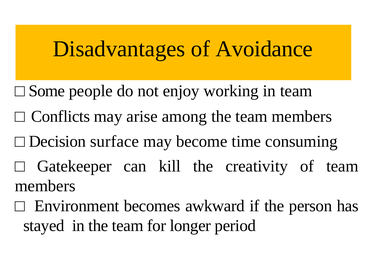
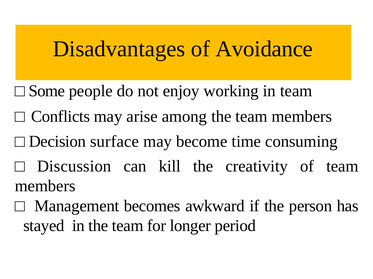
Gatekeeper: Gatekeeper -> Discussion
Environment: Environment -> Management
